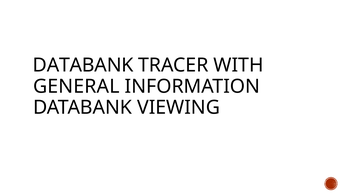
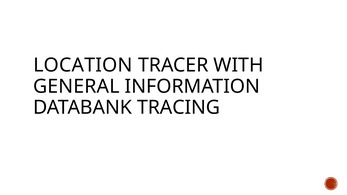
DATABANK at (83, 65): DATABANK -> LOCATION
VIEWING: VIEWING -> TRACING
